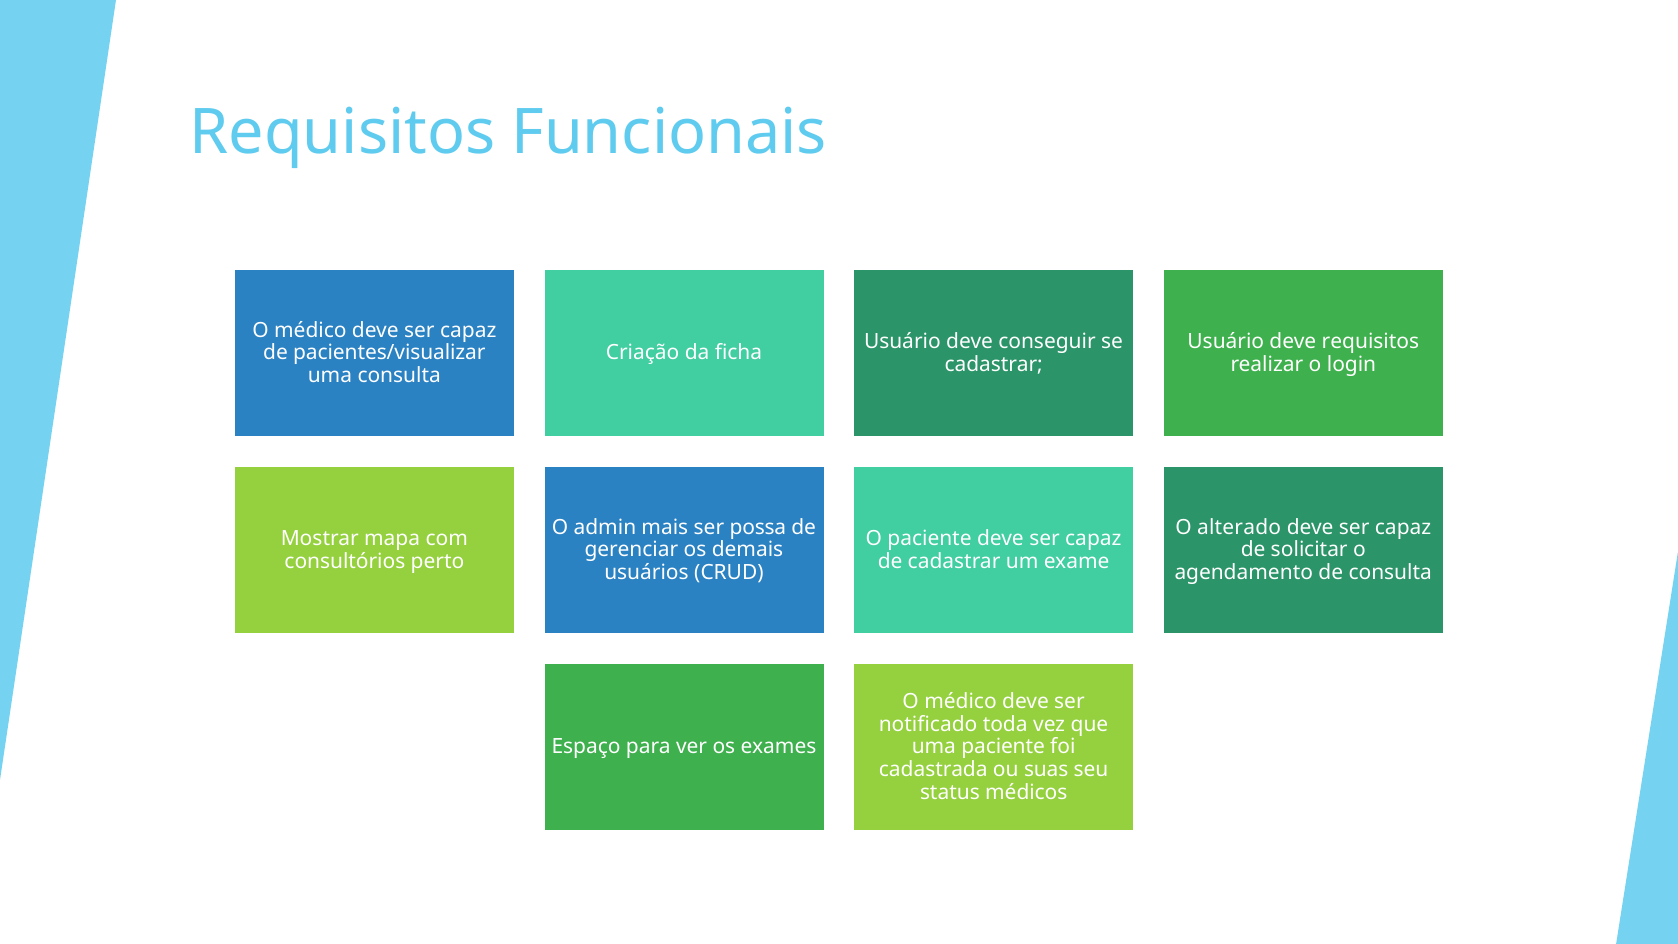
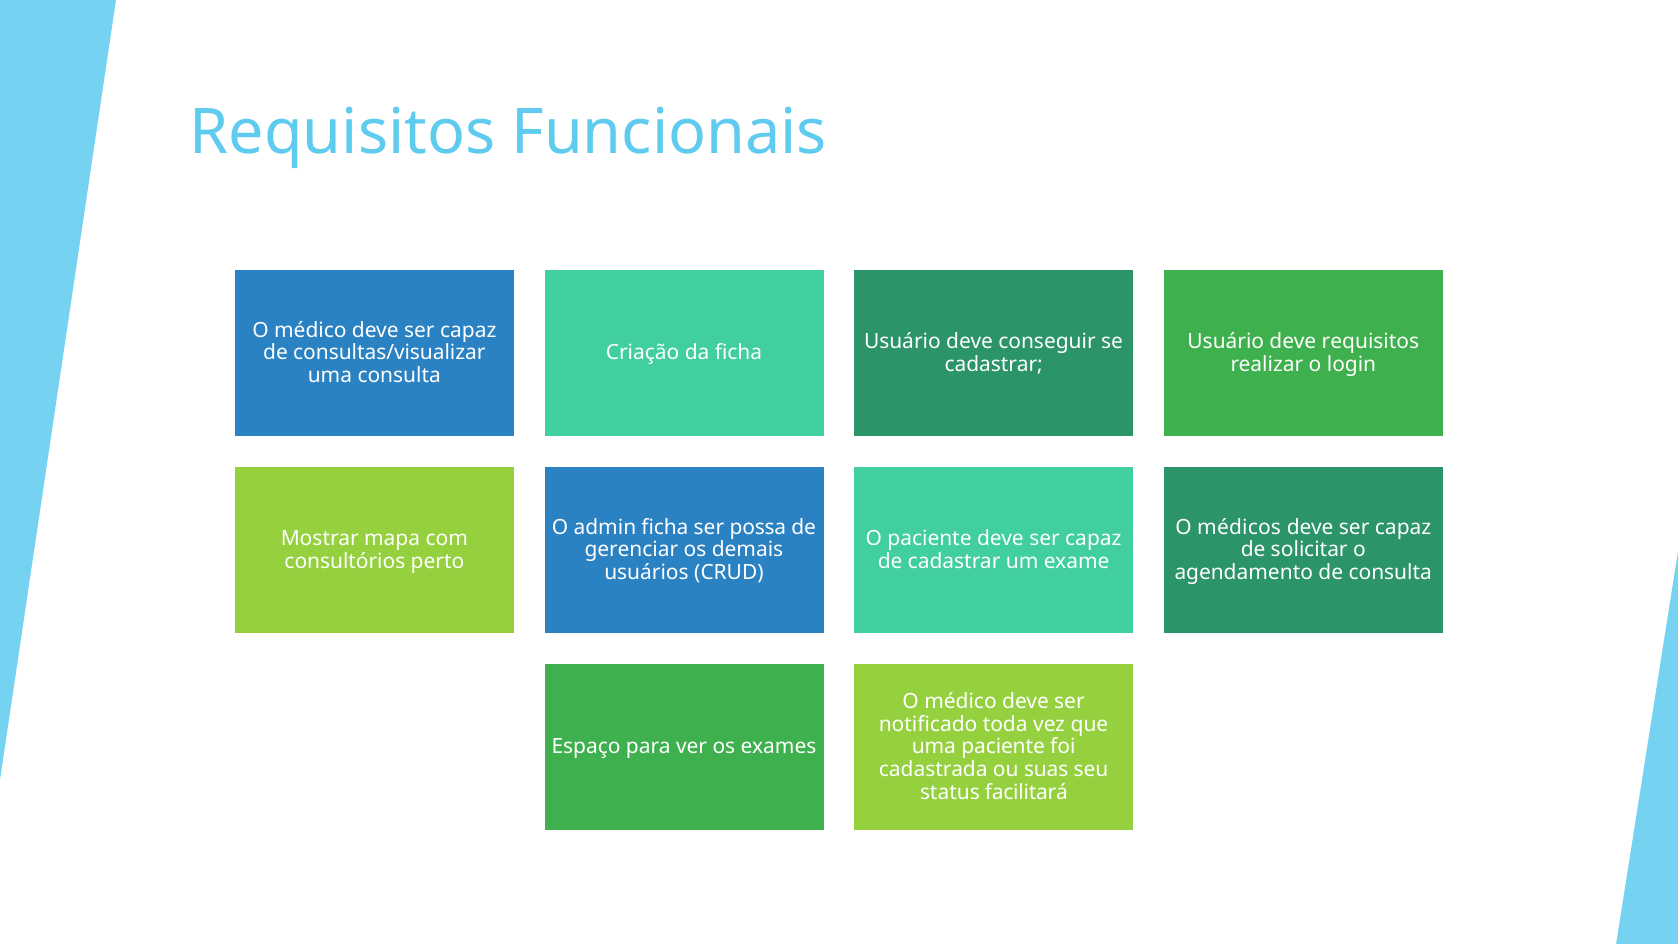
pacientes/visualizar: pacientes/visualizar -> consultas/visualizar
admin mais: mais -> ficha
alterado: alterado -> médicos
médicos: médicos -> facilitará
